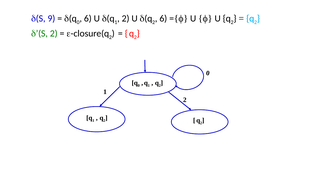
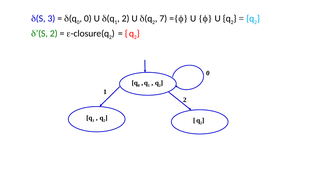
9: 9 -> 3
6 at (88, 19): 6 -> 0
6 at (163, 19): 6 -> 7
